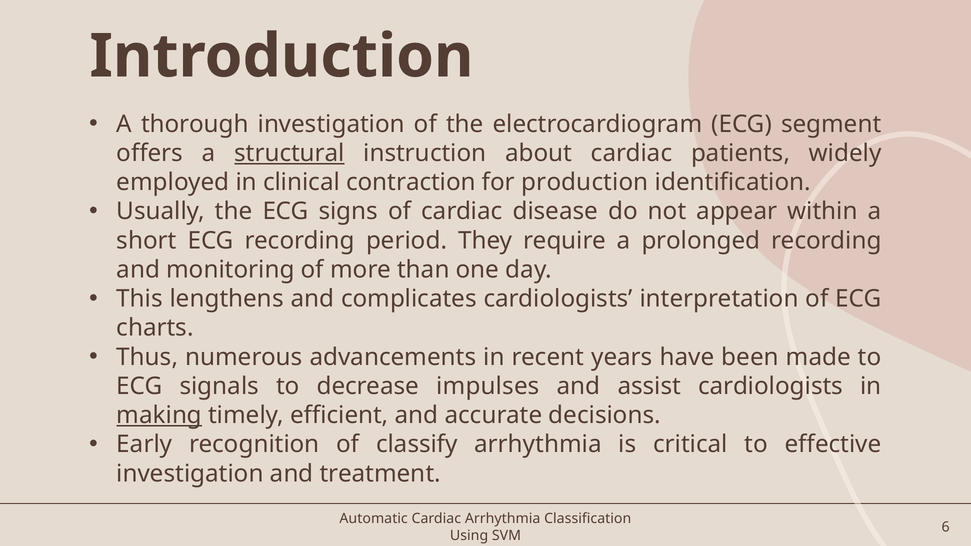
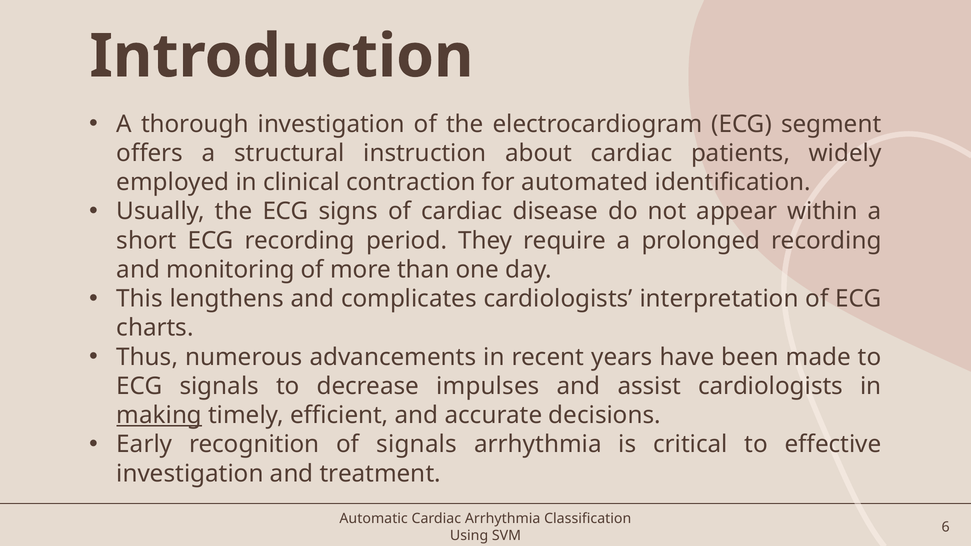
structural underline: present -> none
production: production -> automated
of classify: classify -> signals
